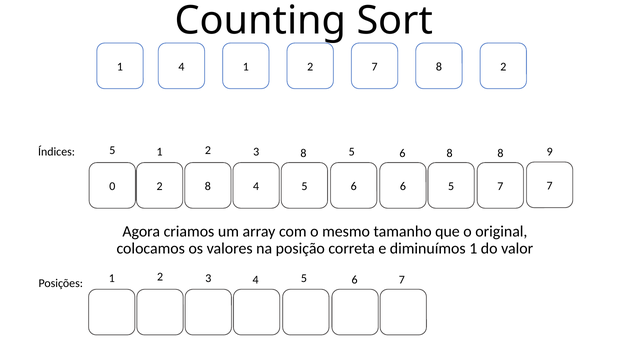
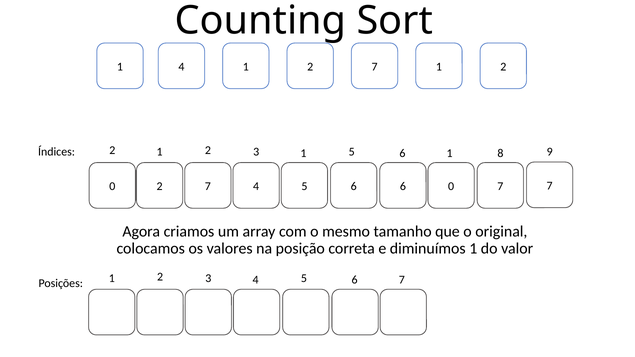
7 8: 8 -> 1
Índices 5: 5 -> 2
3 8: 8 -> 1
6 8: 8 -> 1
0 2 8: 8 -> 7
6 5: 5 -> 0
